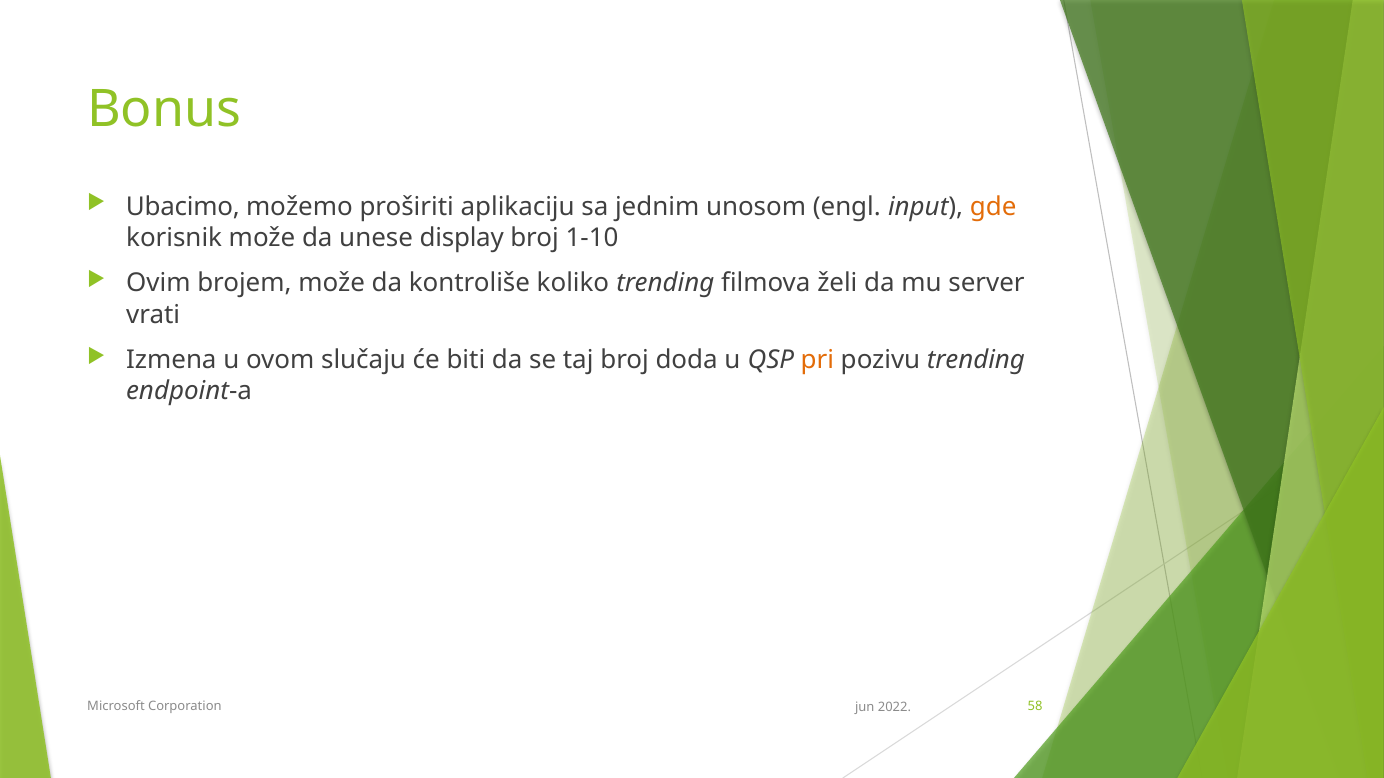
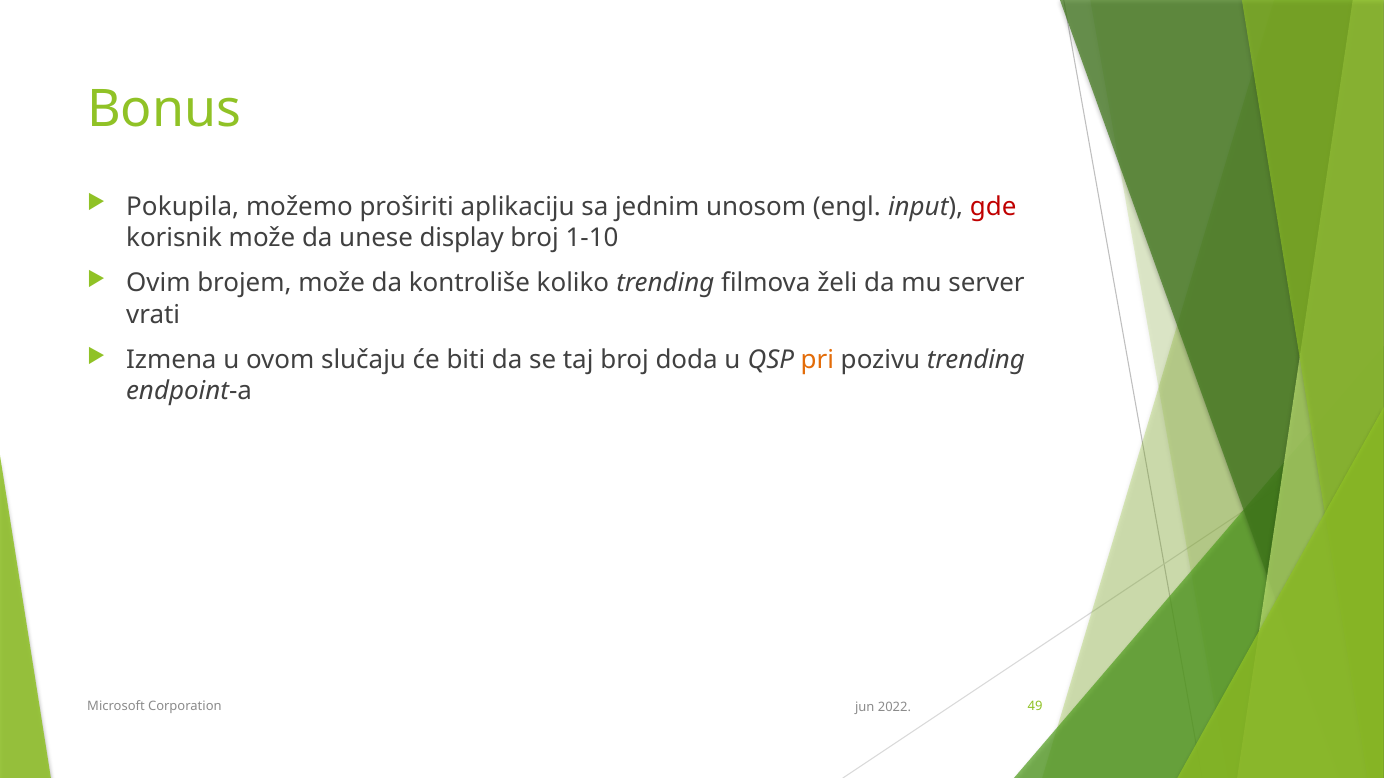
Ubacimo: Ubacimo -> Pokupila
gde colour: orange -> red
58: 58 -> 49
